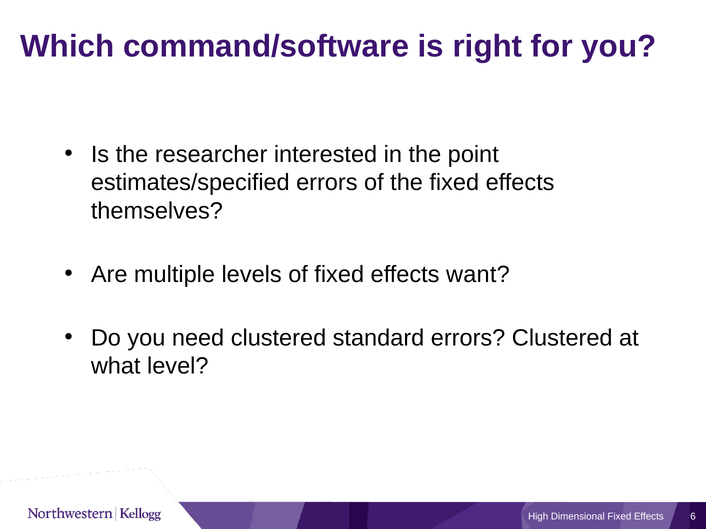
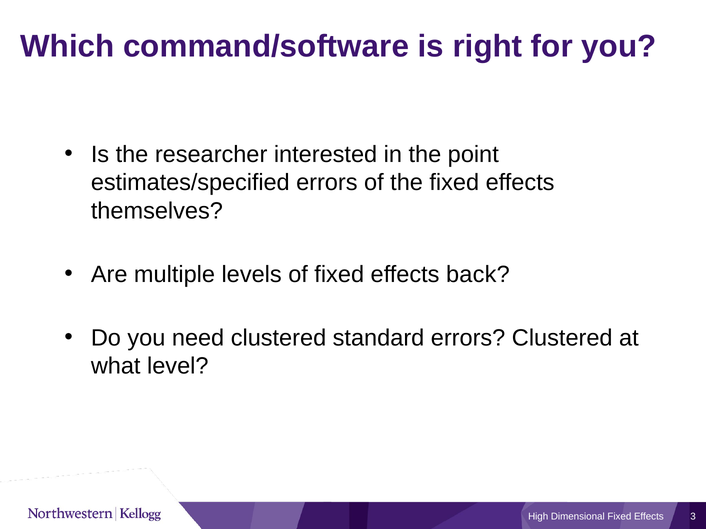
want: want -> back
6: 6 -> 3
